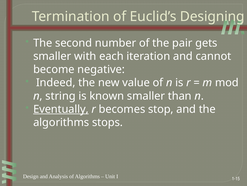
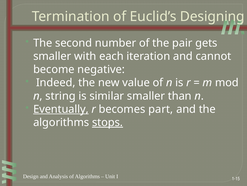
known: known -> similar
stop: stop -> part
stops underline: none -> present
